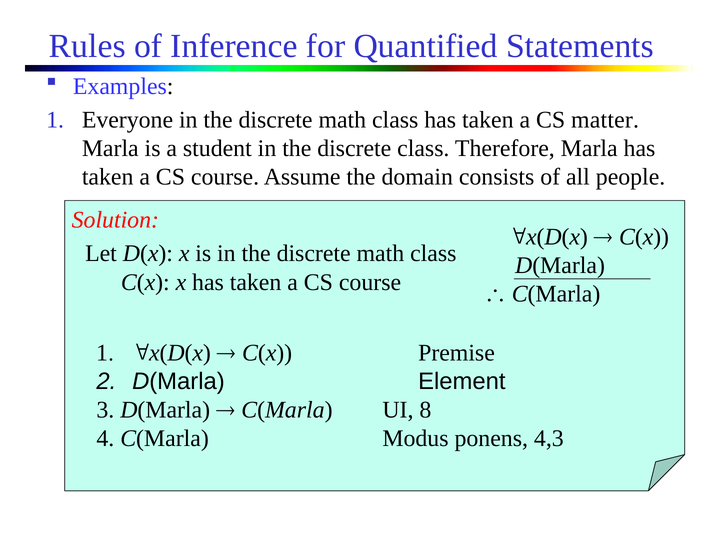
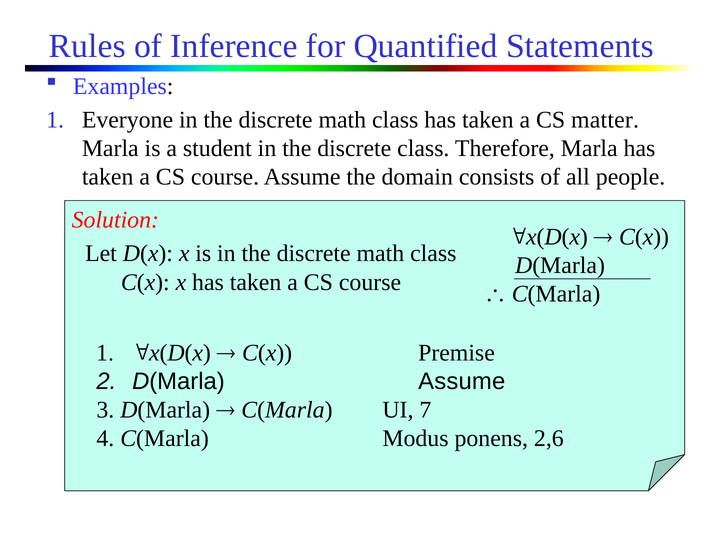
D(Marla Element: Element -> Assume
8: 8 -> 7
4,3: 4,3 -> 2,6
